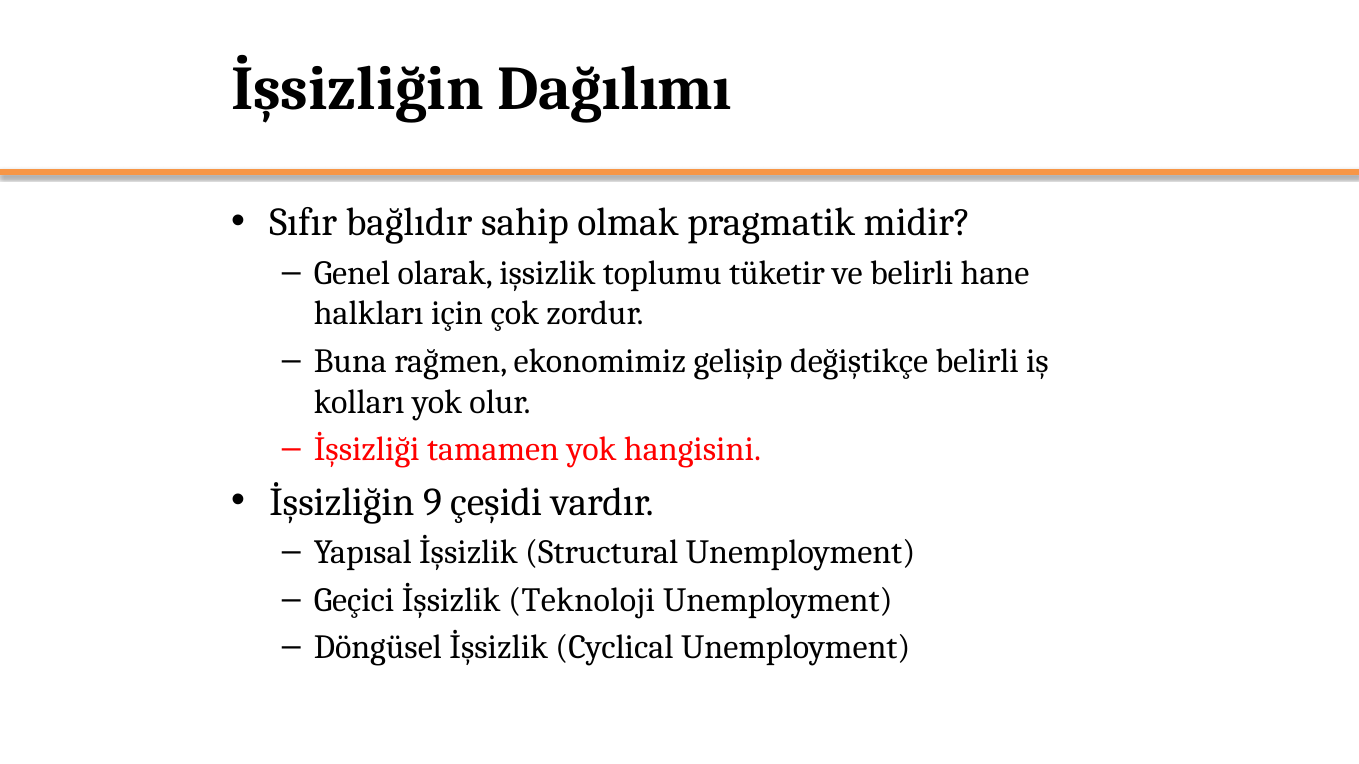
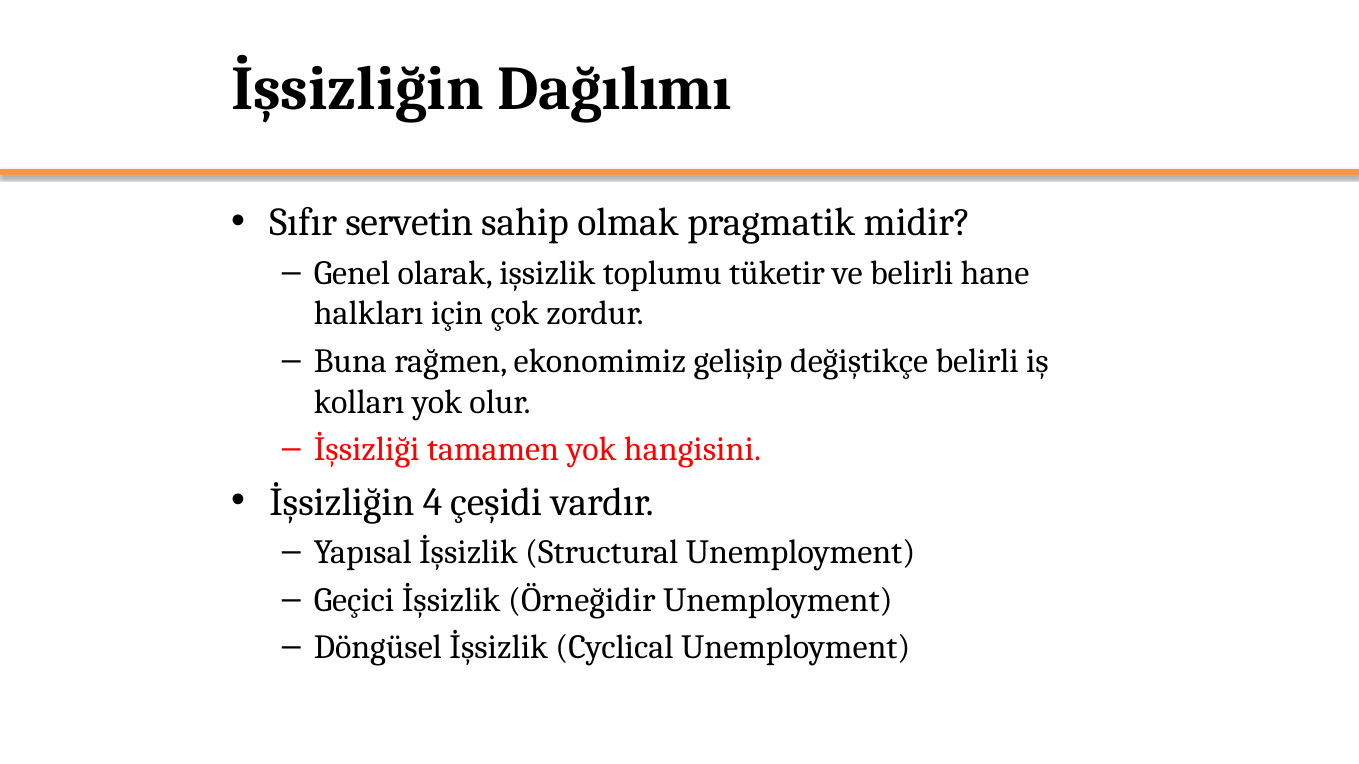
bağlıdır: bağlıdır -> servetin
9: 9 -> 4
Teknoloji: Teknoloji -> Örneğidir
